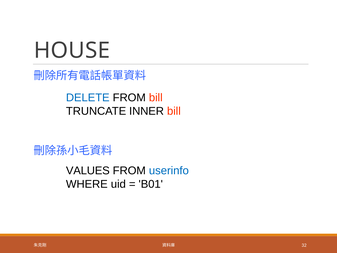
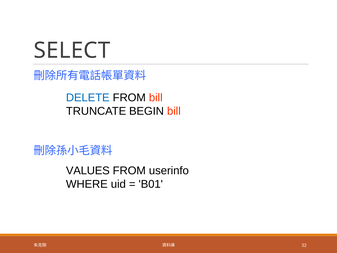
HOUSE: HOUSE -> SELECT
INNER: INNER -> BEGIN
userinfo colour: blue -> black
